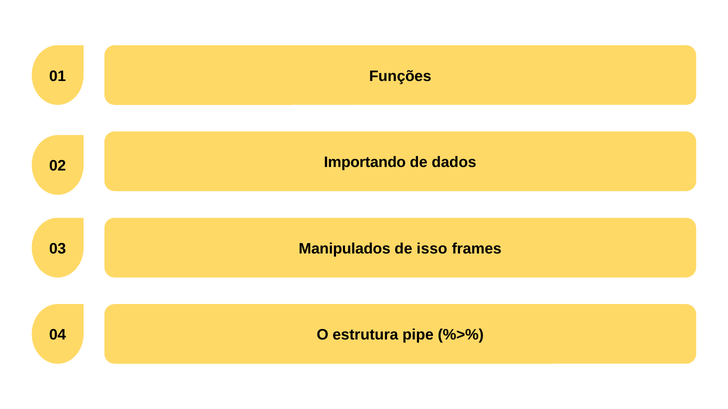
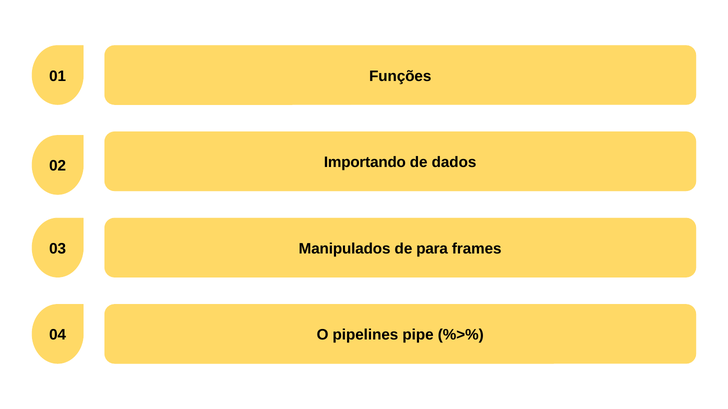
isso: isso -> para
estrutura: estrutura -> pipelines
